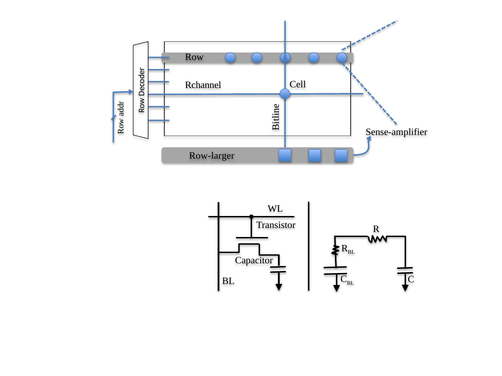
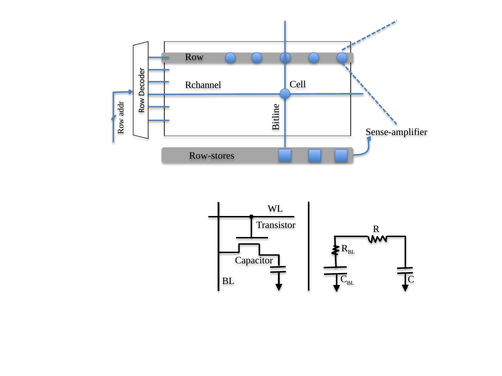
Row-larger: Row-larger -> Row-stores
